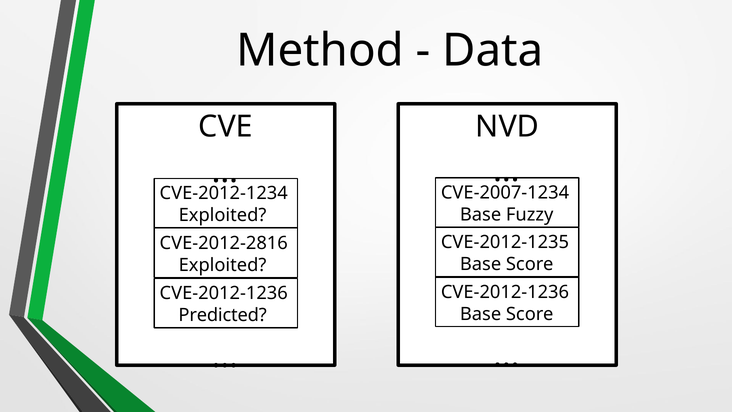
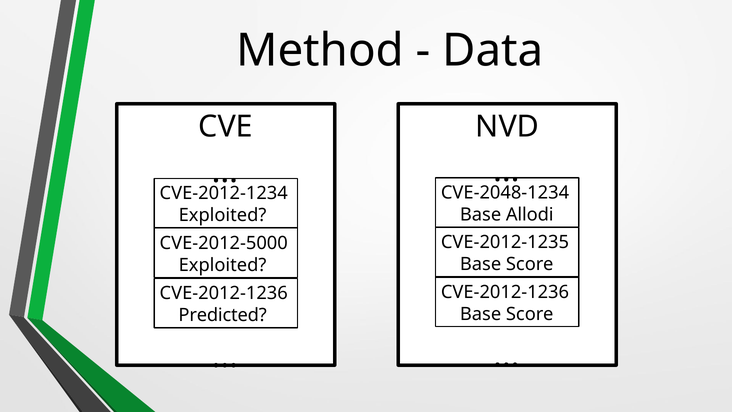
CVE-2007-1234: CVE-2007-1234 -> CVE-2048-1234
Fuzzy: Fuzzy -> Allodi
CVE-2012-2816: CVE-2012-2816 -> CVE-2012-5000
